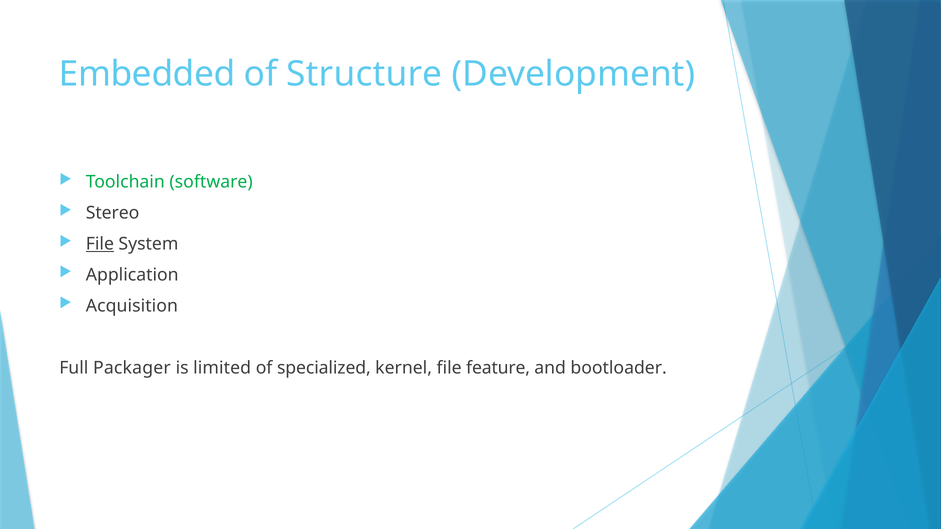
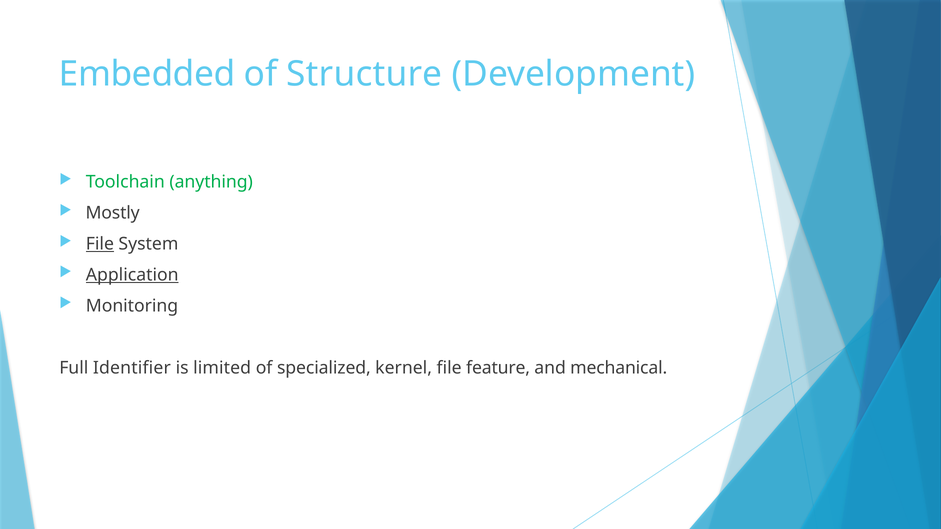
software: software -> anything
Stereo: Stereo -> Mostly
Application underline: none -> present
Acquisition: Acquisition -> Monitoring
Packager: Packager -> Identifier
bootloader: bootloader -> mechanical
